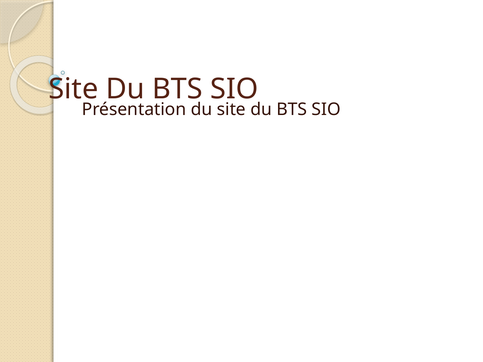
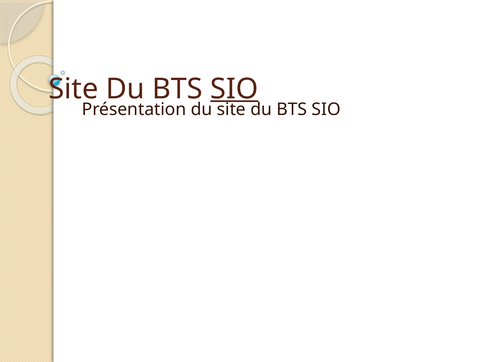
SIO at (234, 89) underline: none -> present
